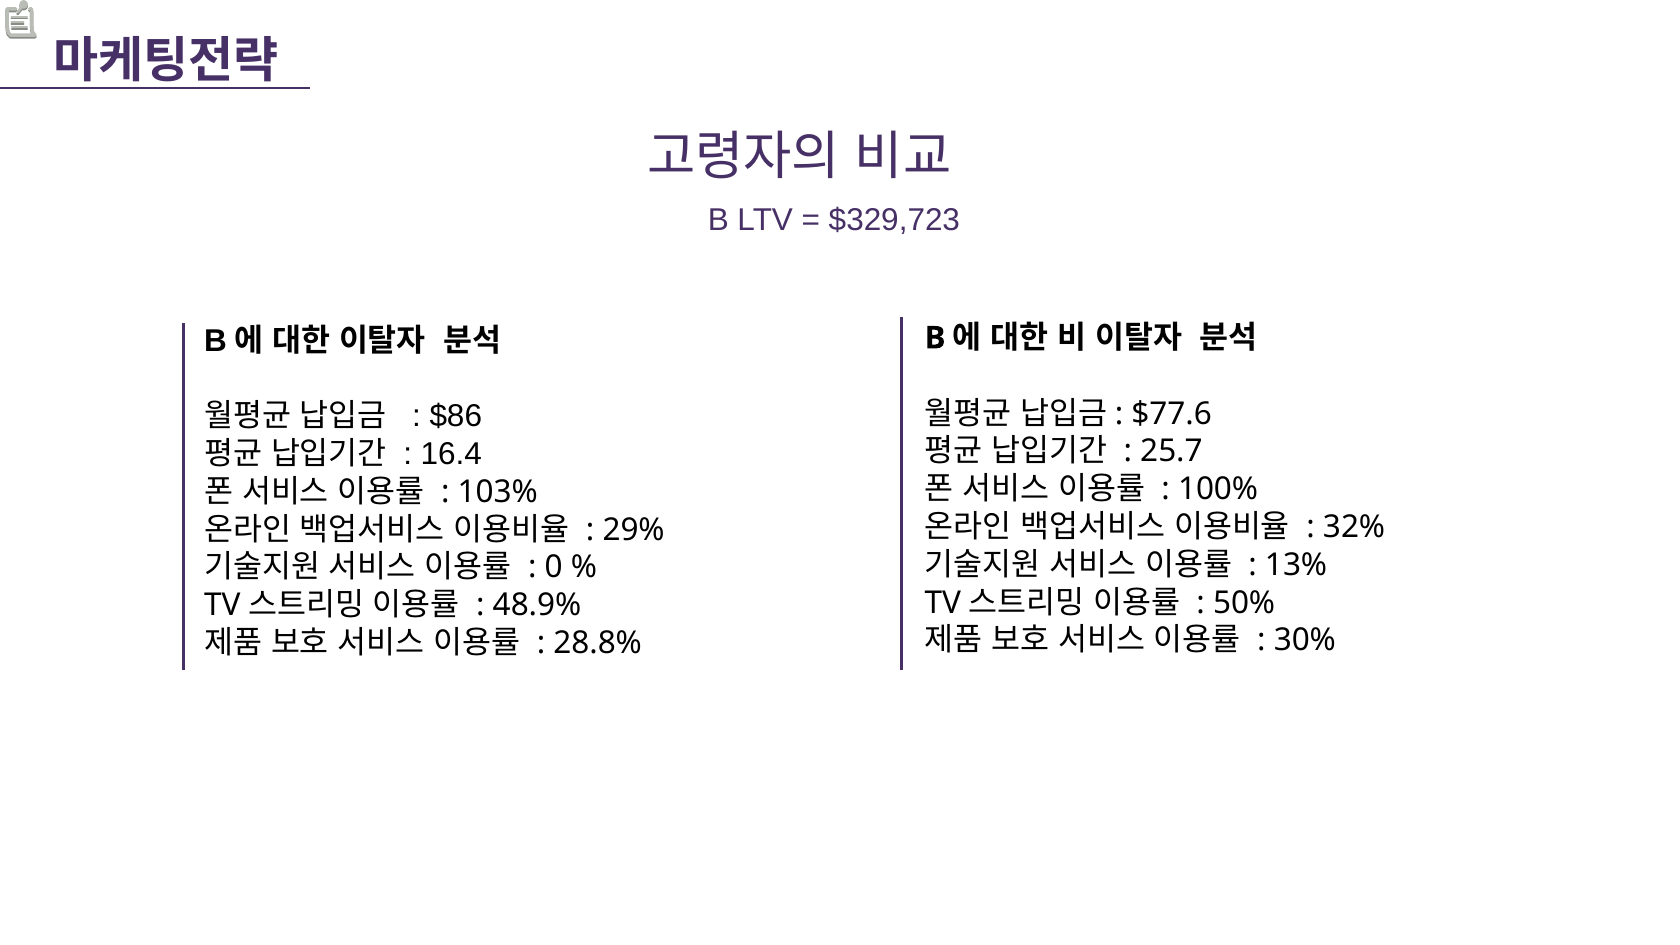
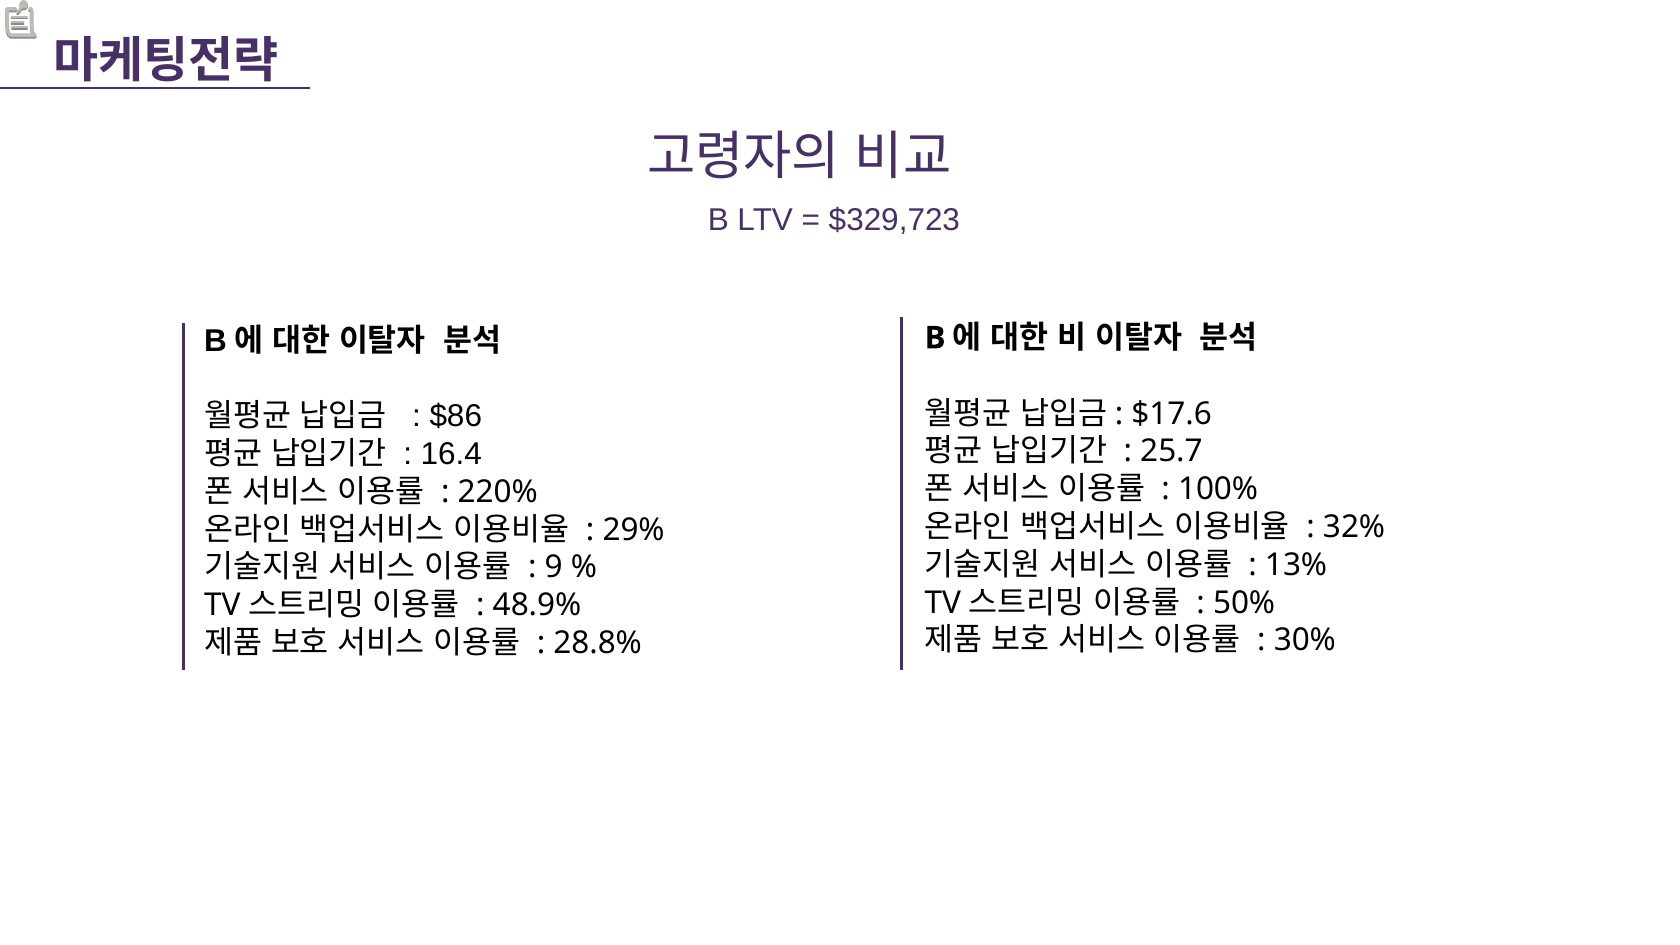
$77.6: $77.6 -> $17.6
103%: 103% -> 220%
0: 0 -> 9
